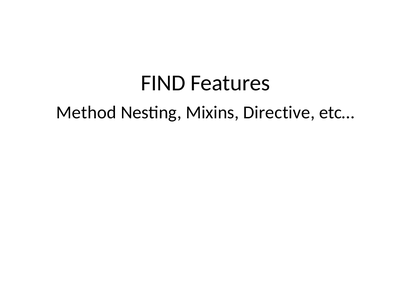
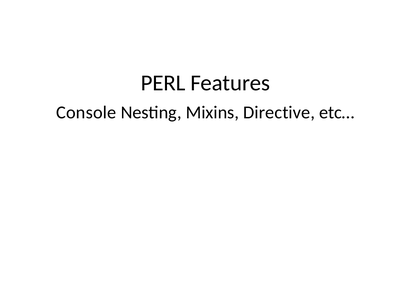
FIND: FIND -> PERL
Method: Method -> Console
